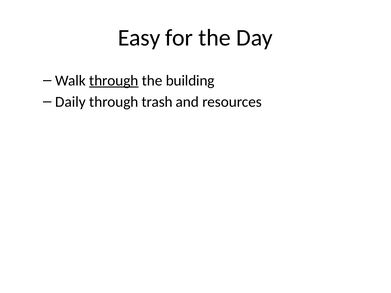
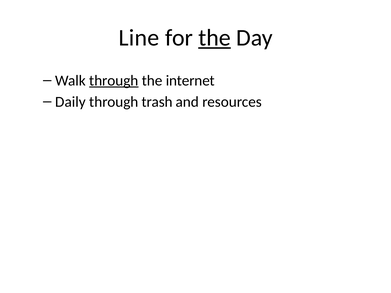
Easy: Easy -> Line
the at (215, 38) underline: none -> present
building: building -> internet
